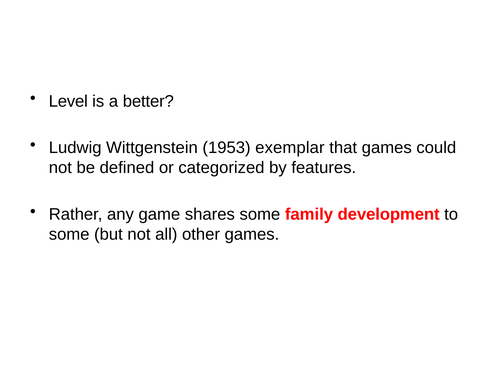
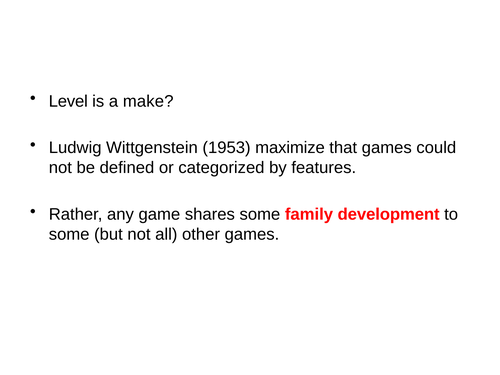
better: better -> make
exemplar: exemplar -> maximize
